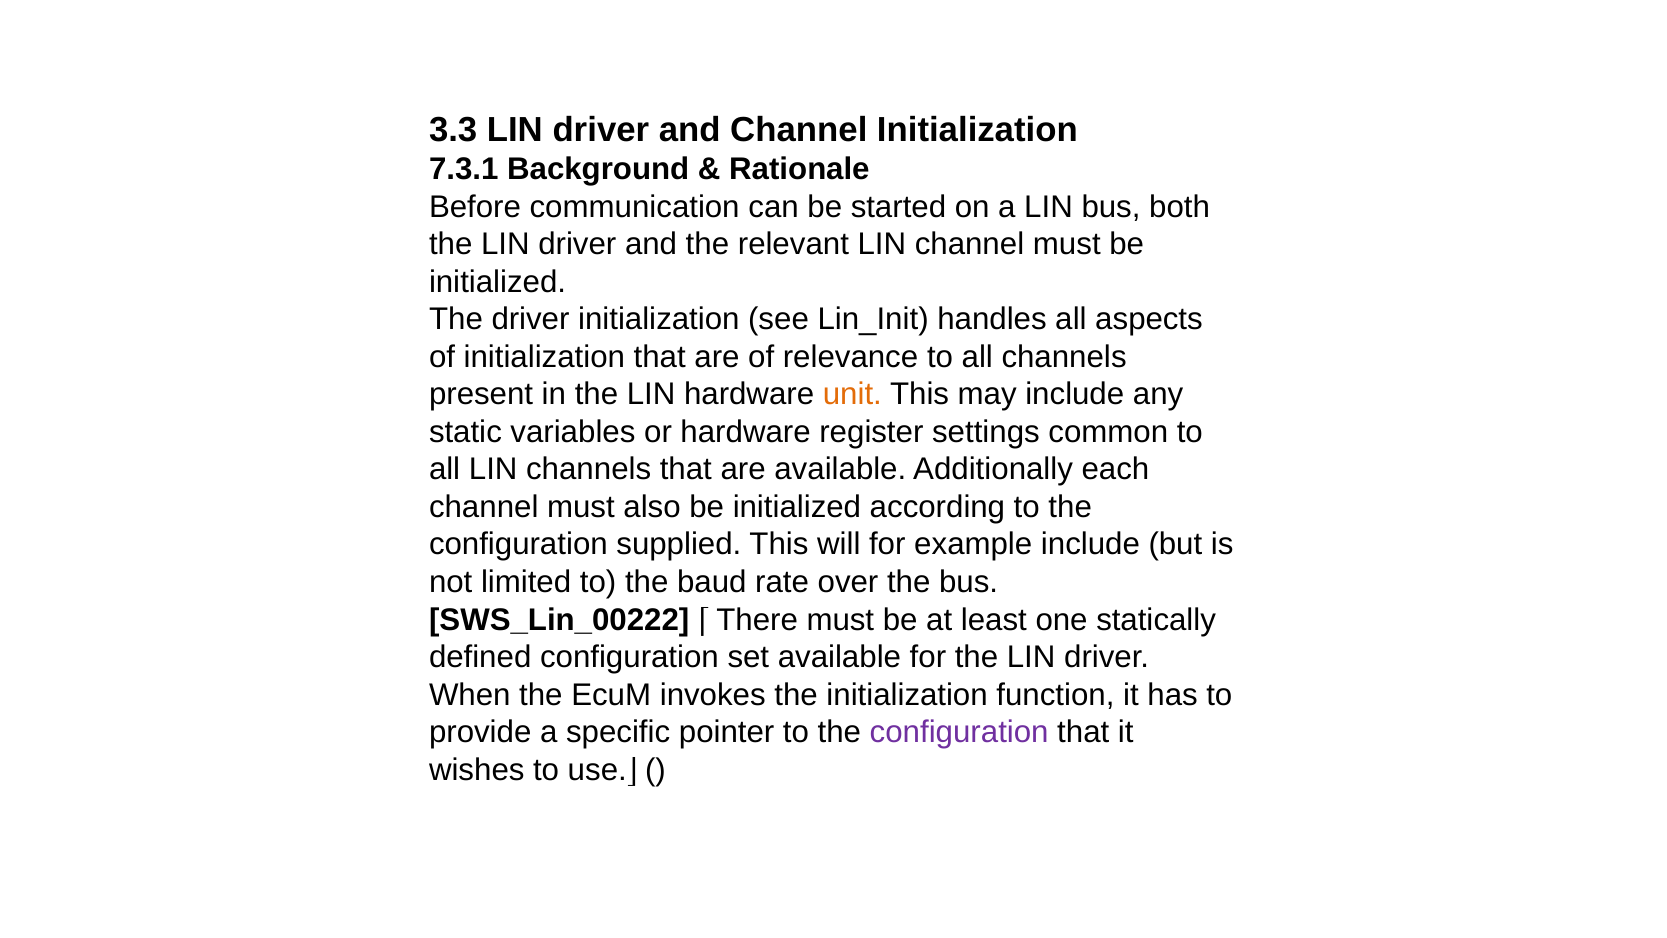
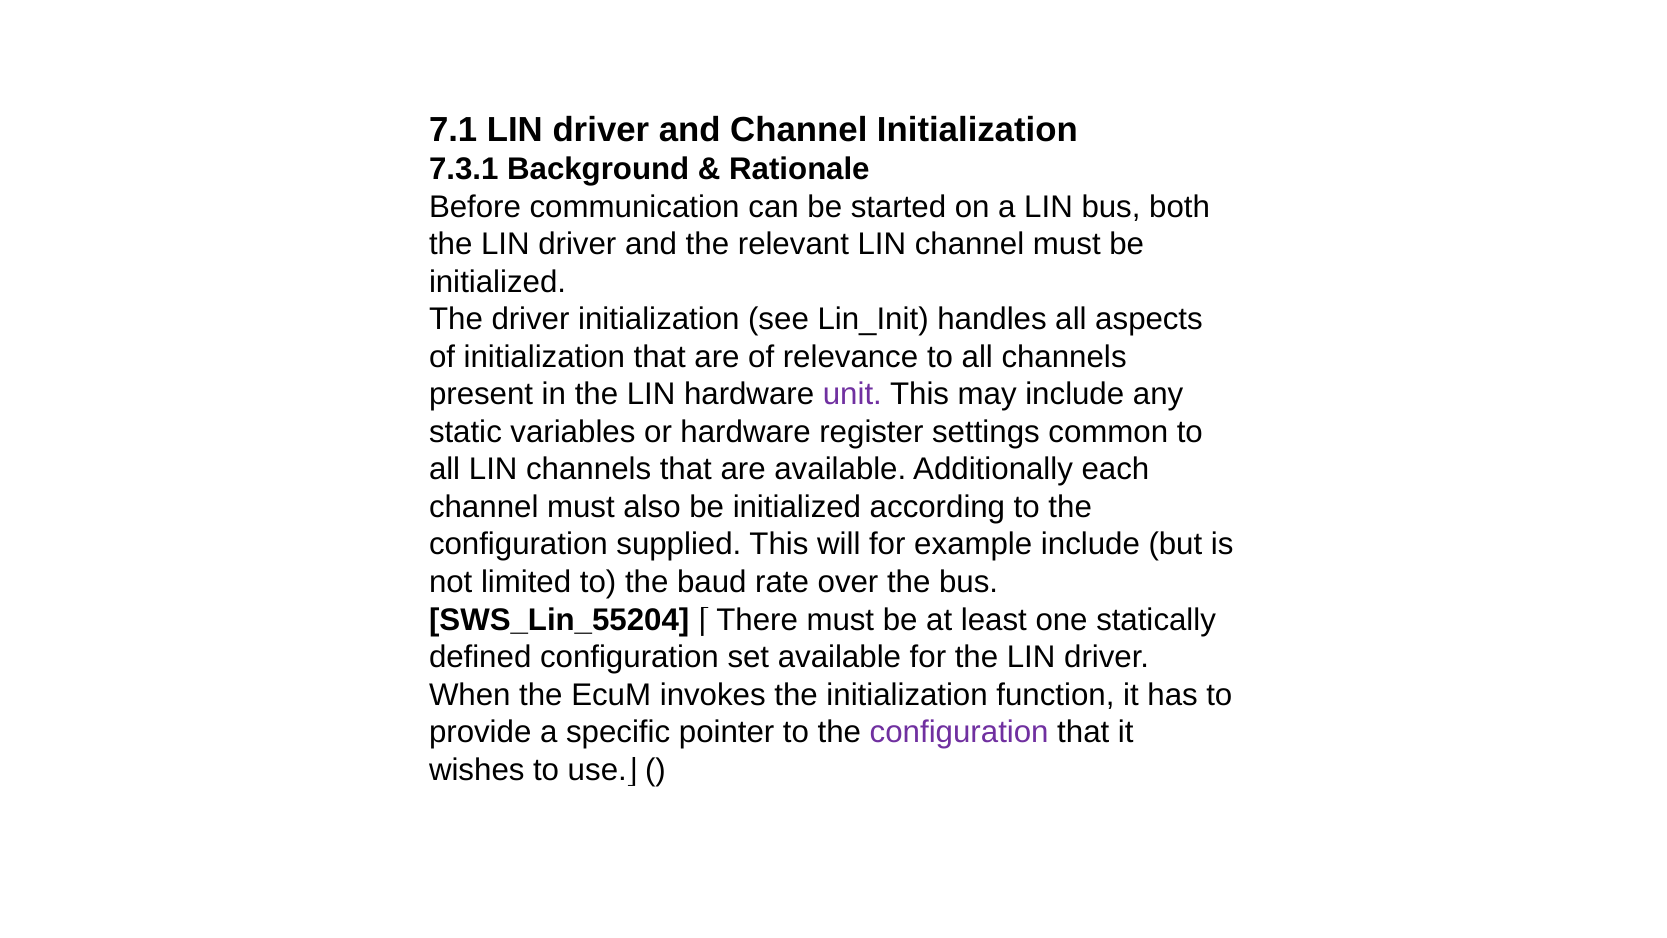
3.3: 3.3 -> 7.1
unit colour: orange -> purple
SWS_Lin_00222: SWS_Lin_00222 -> SWS_Lin_55204
